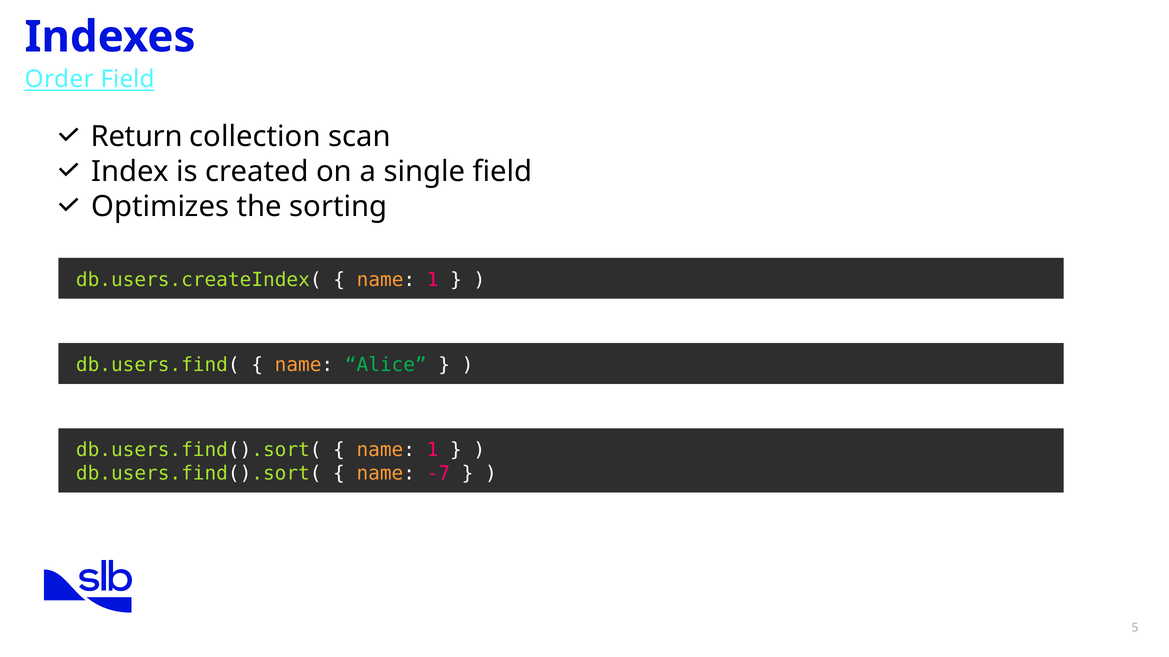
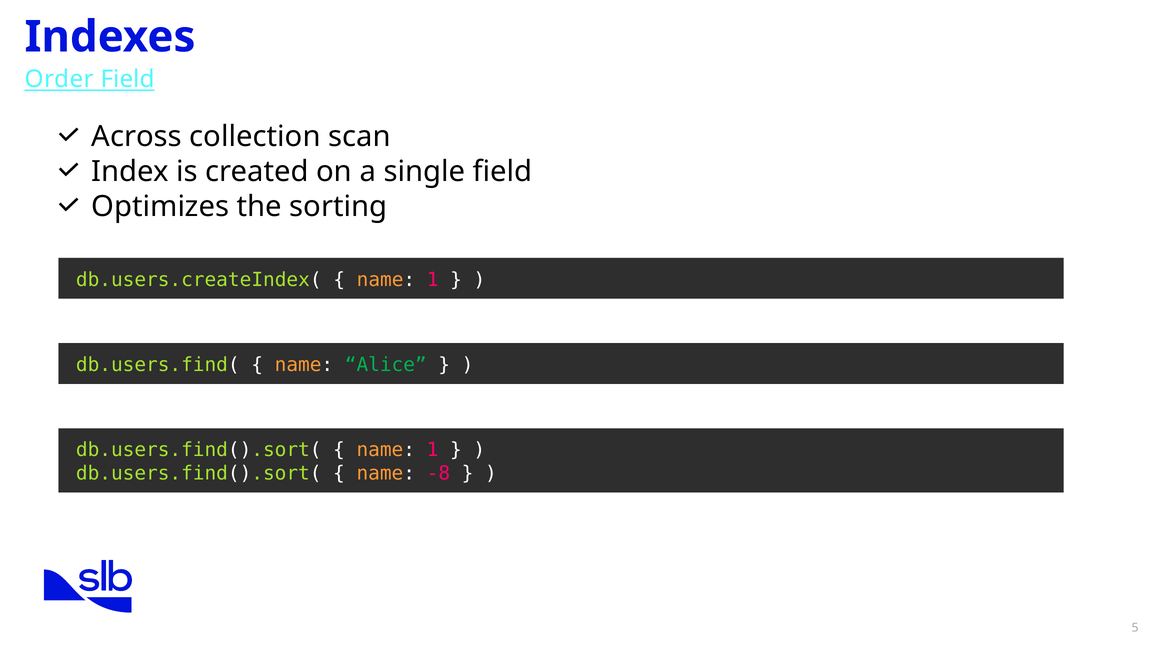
Return: Return -> Across
-7: -7 -> -8
